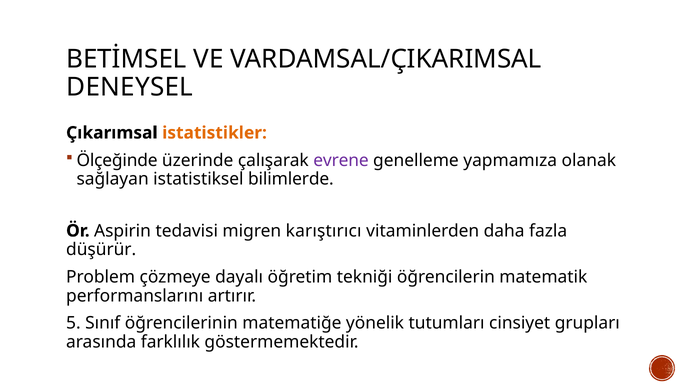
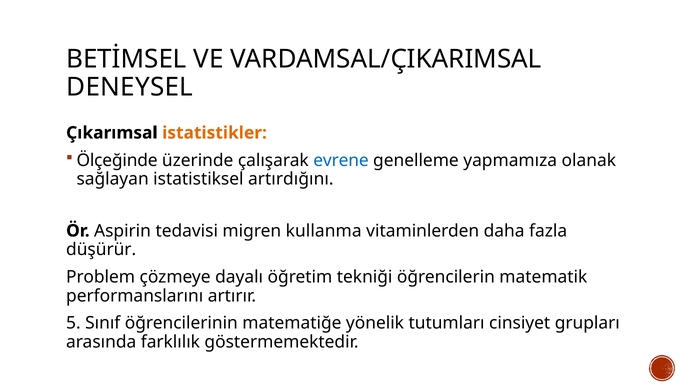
evrene colour: purple -> blue
bilimlerde: bilimlerde -> artırdığını
karıştırıcı: karıştırıcı -> kullanma
